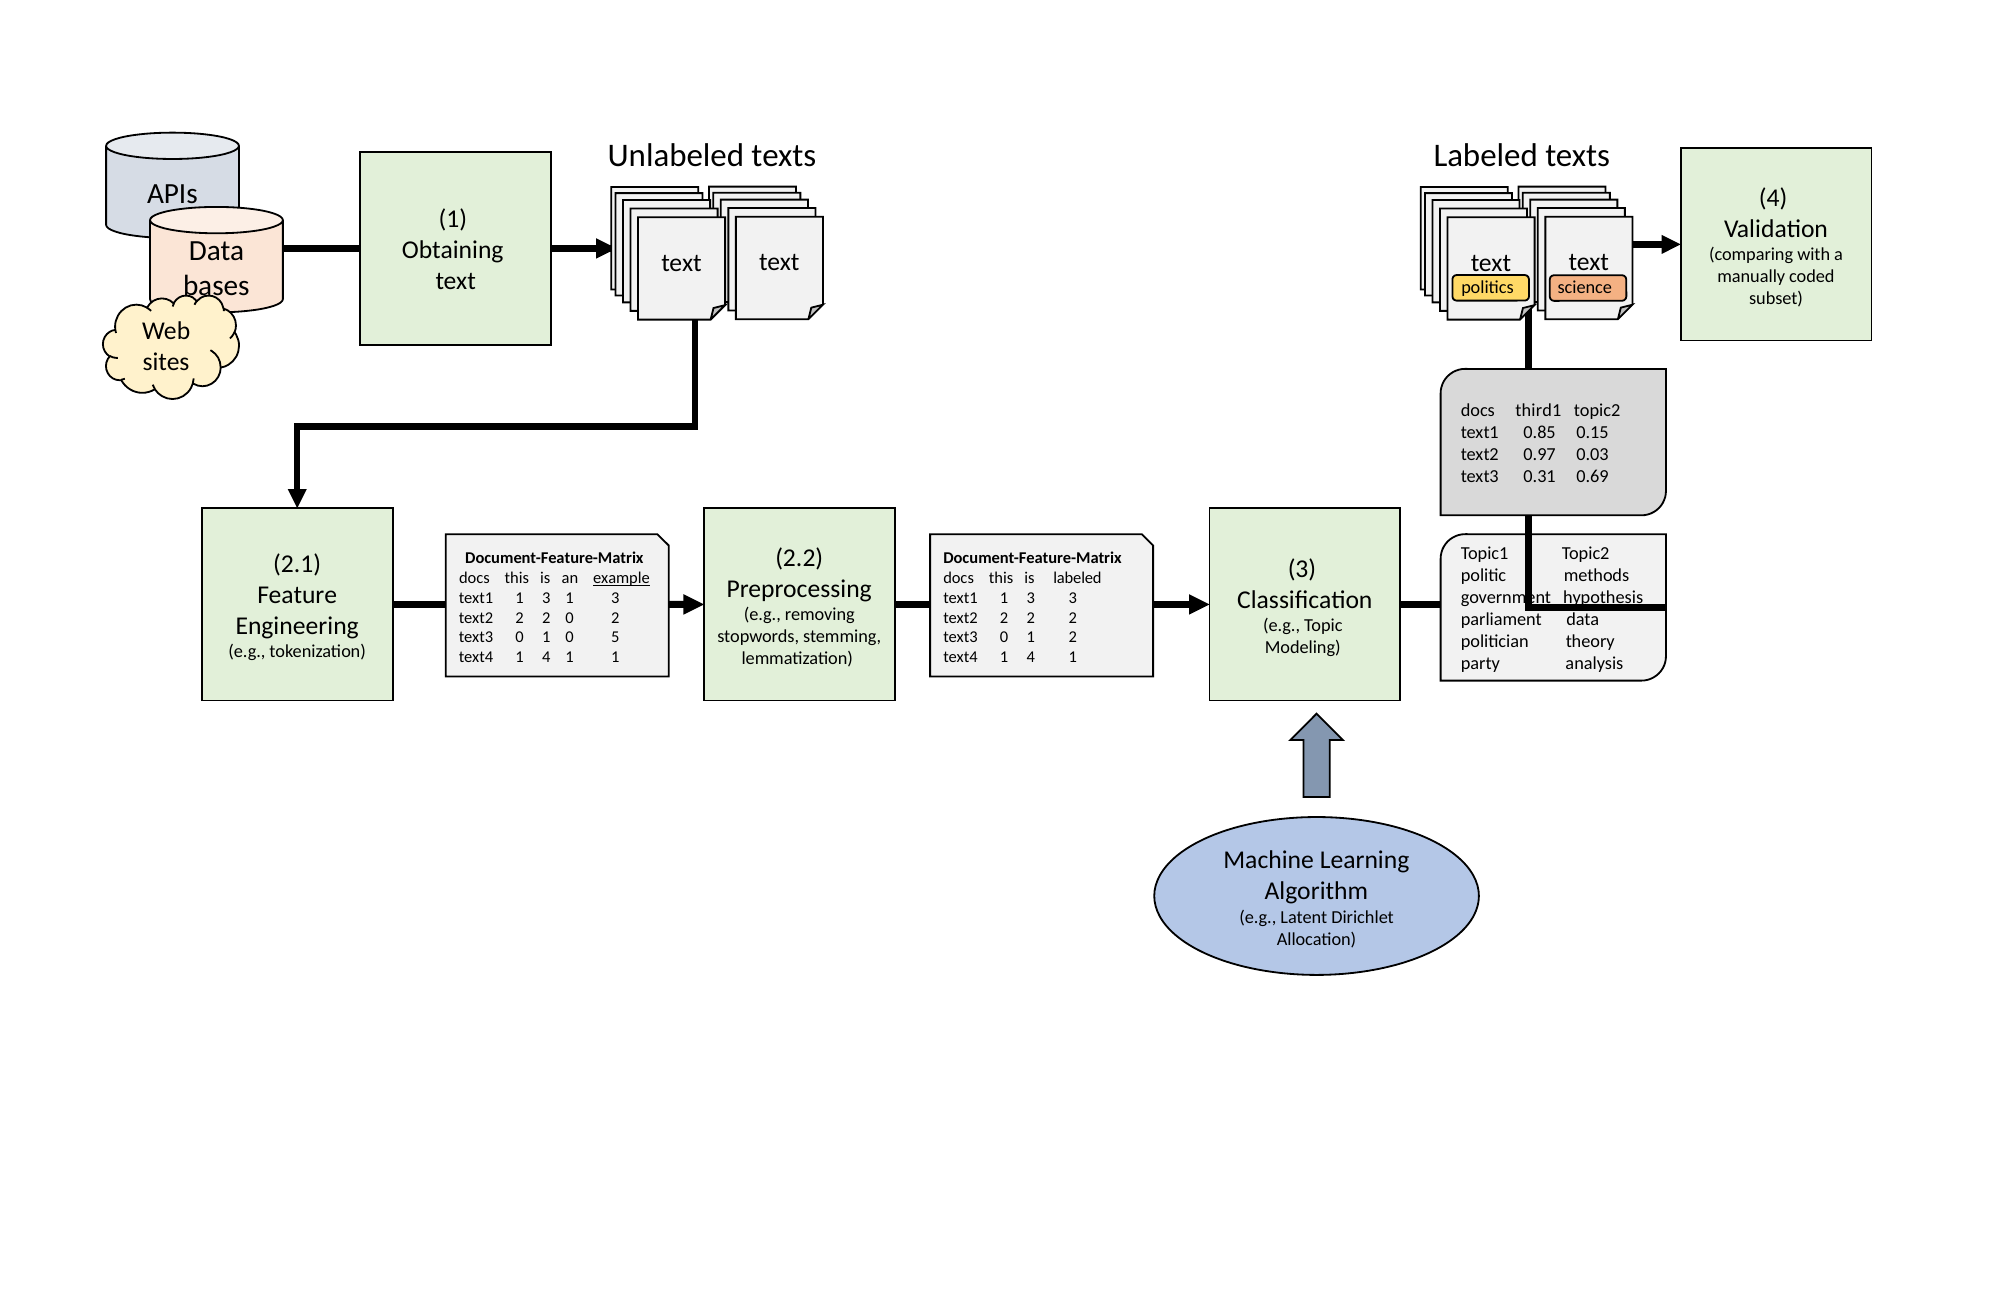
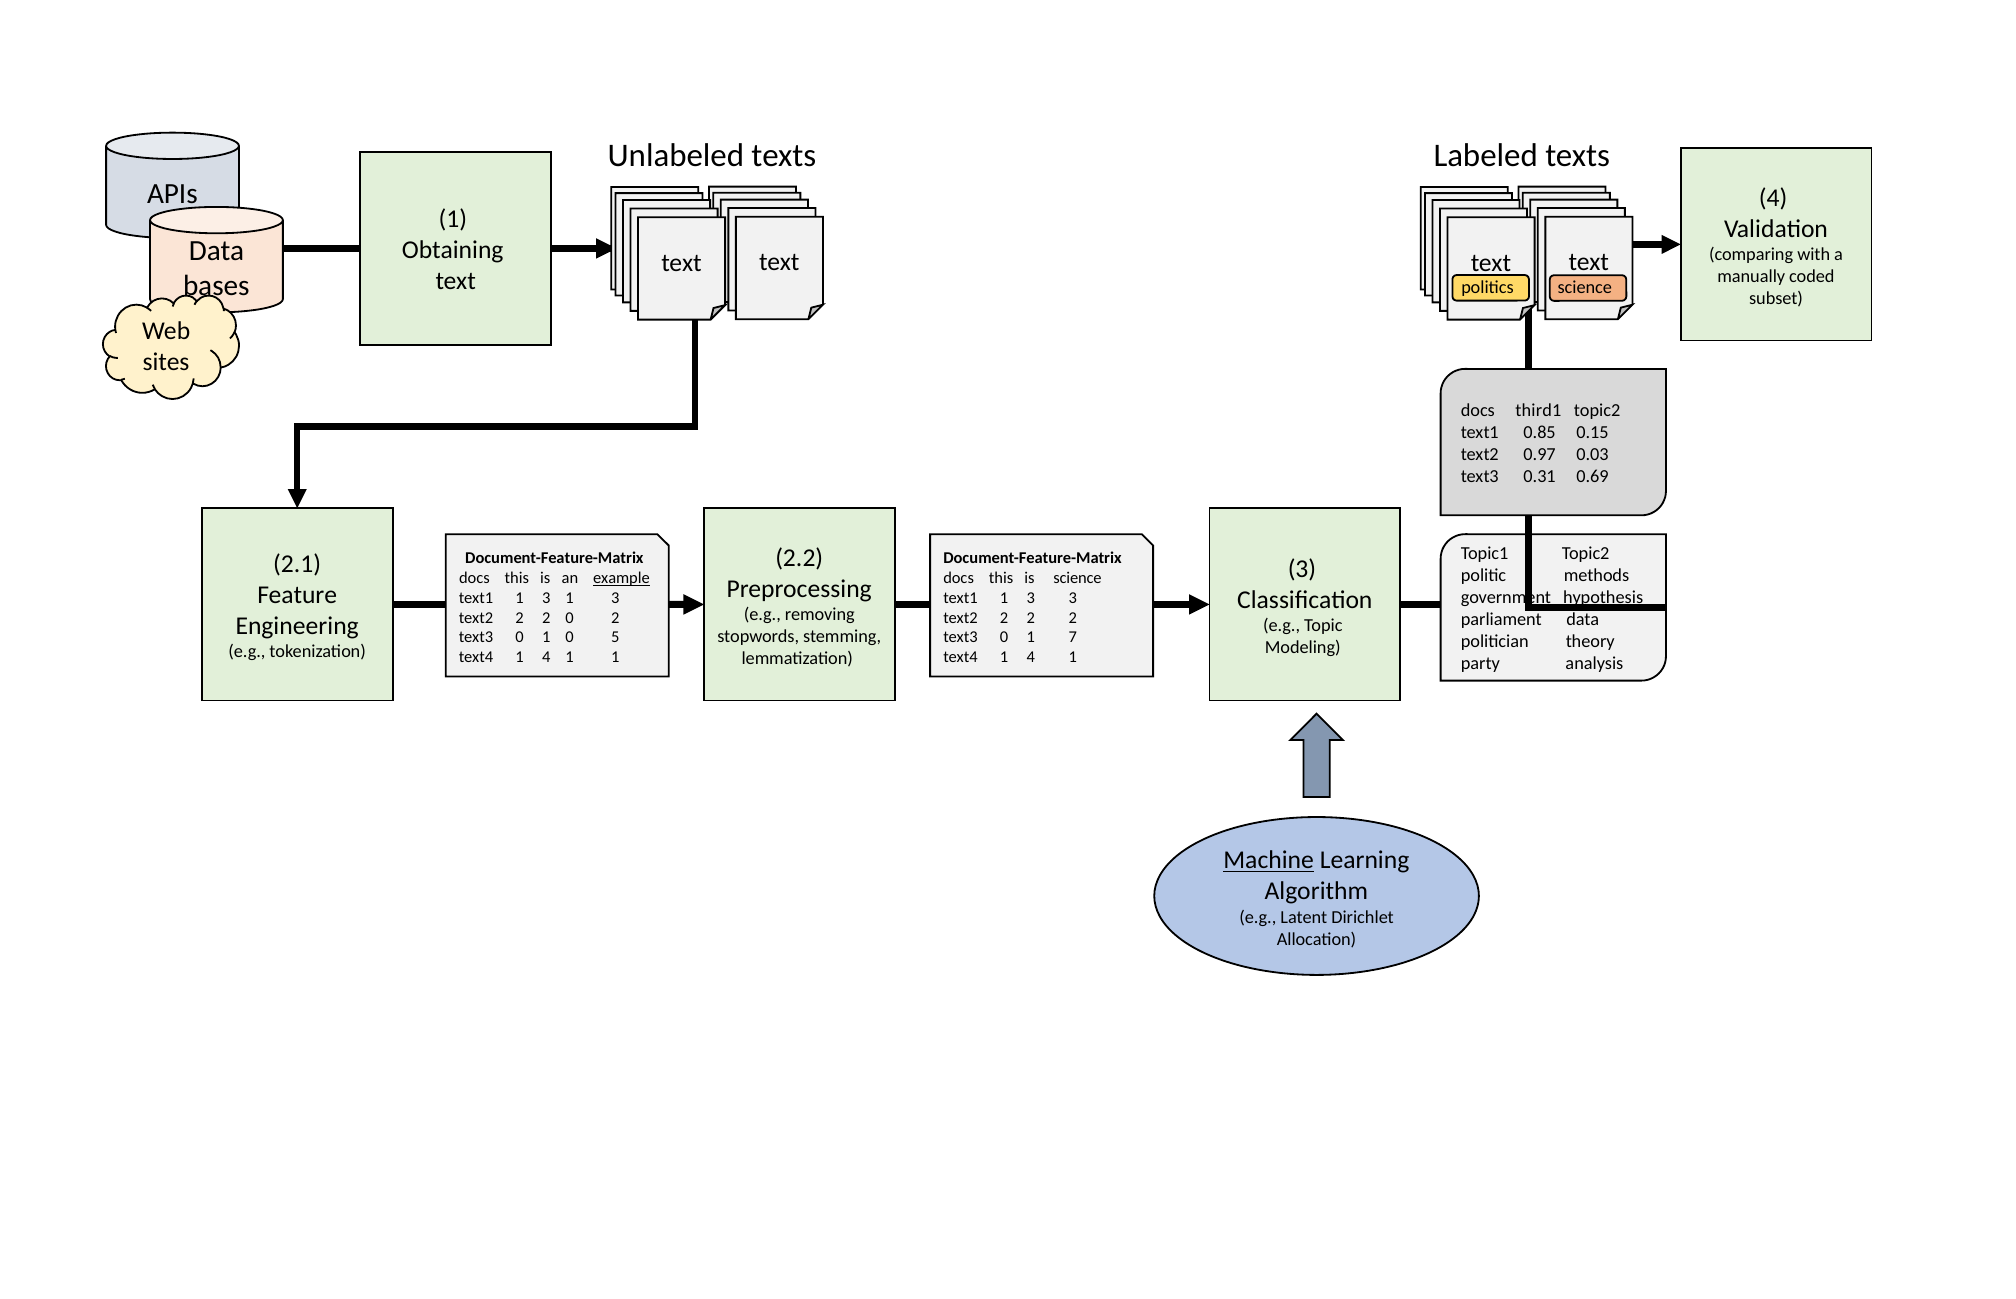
is labeled: labeled -> science
1 2: 2 -> 7
Machine underline: none -> present
